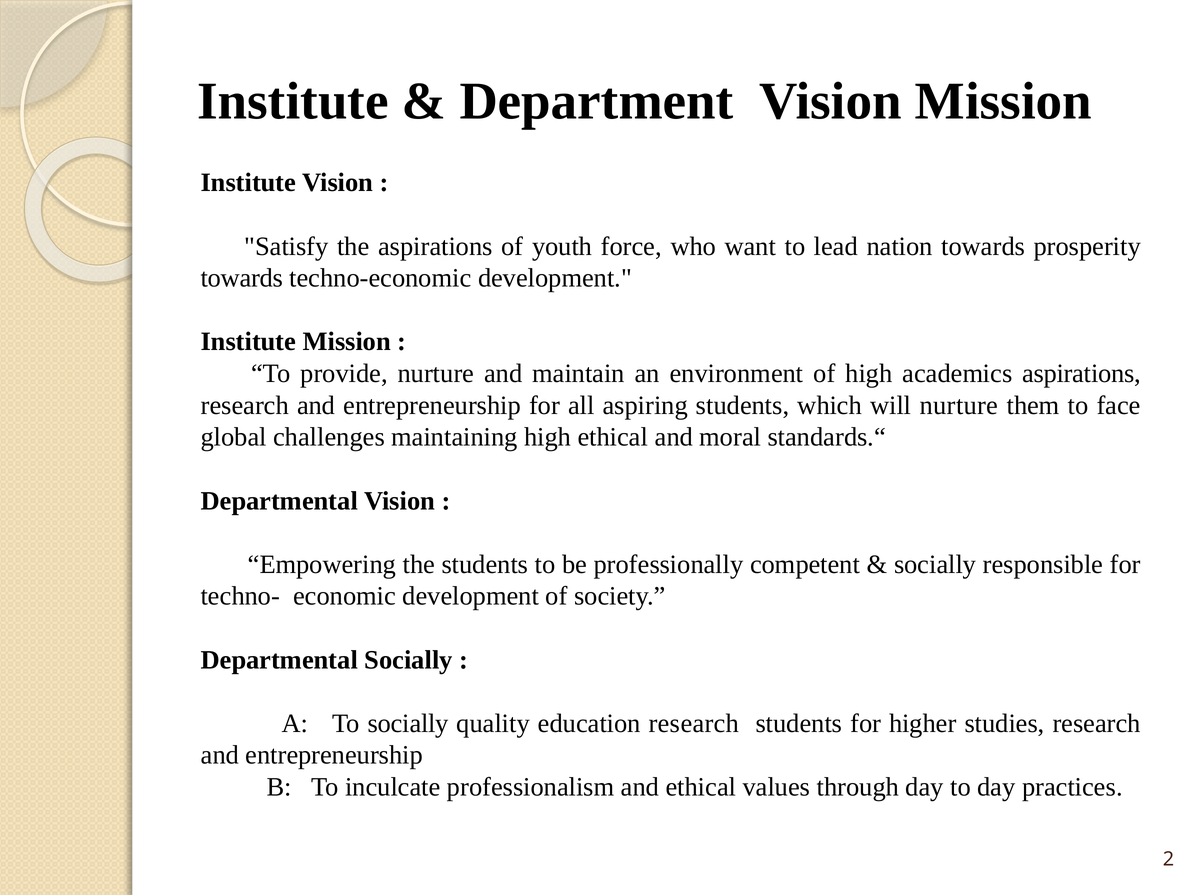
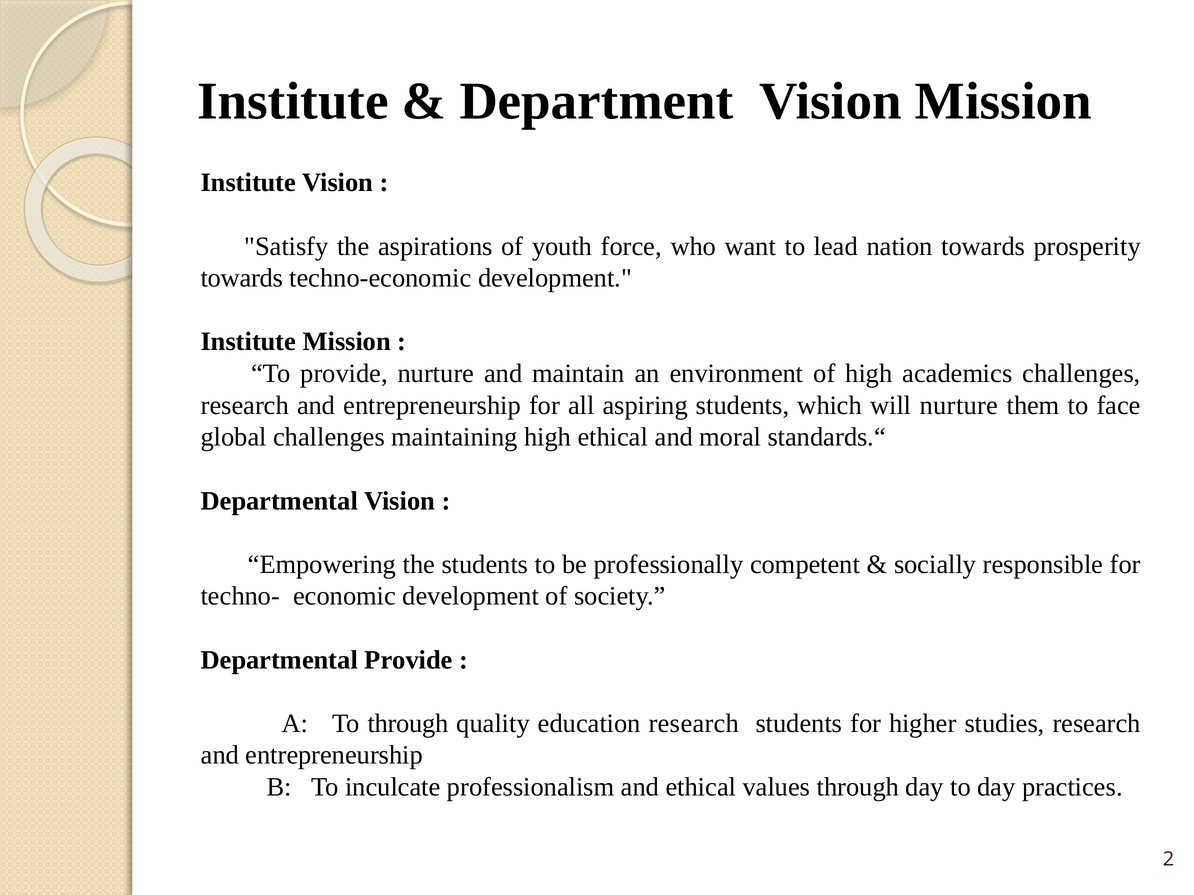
academics aspirations: aspirations -> challenges
Departmental Socially: Socially -> Provide
To socially: socially -> through
